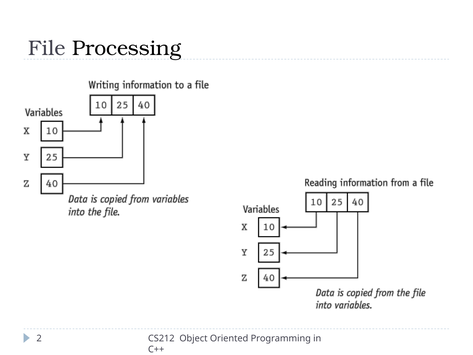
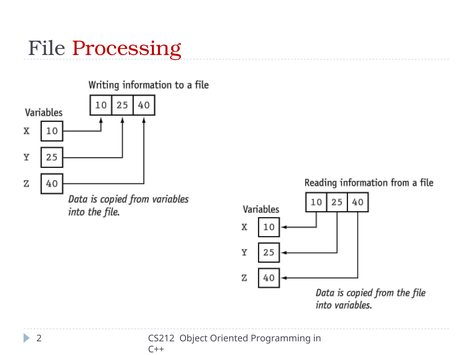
Processing colour: black -> red
